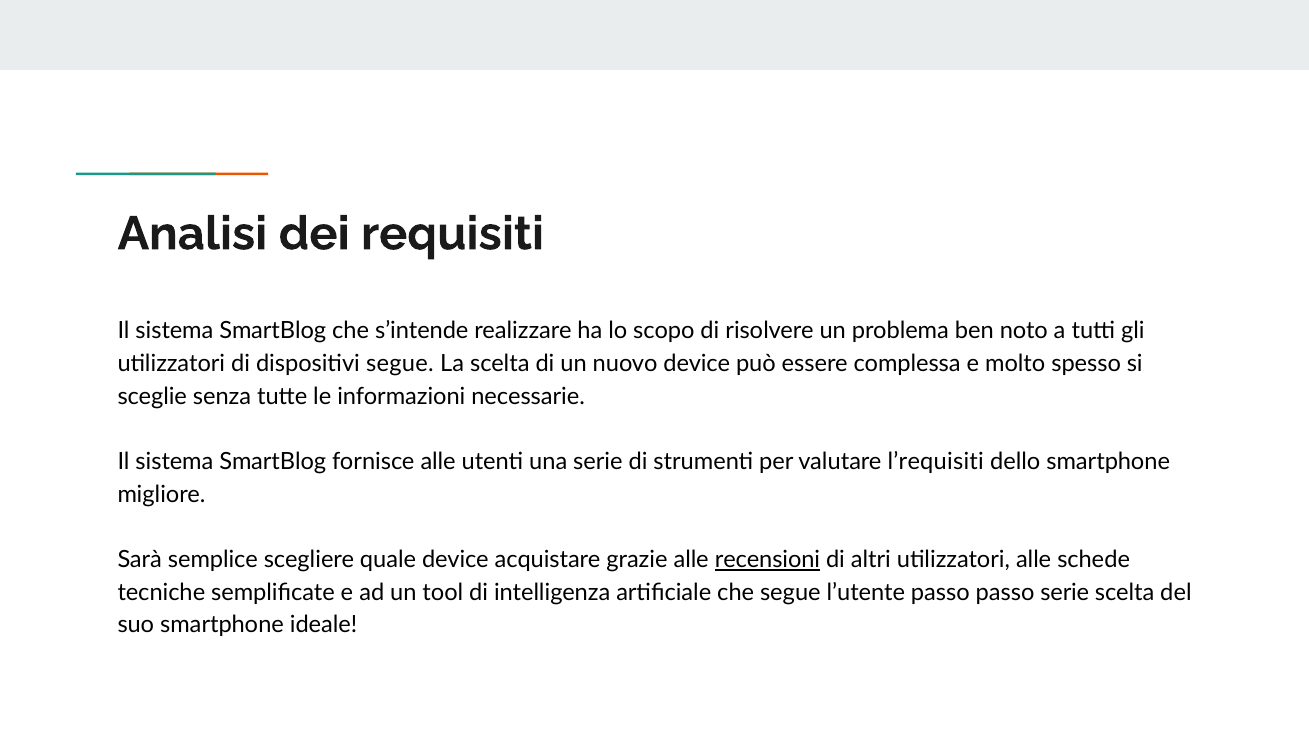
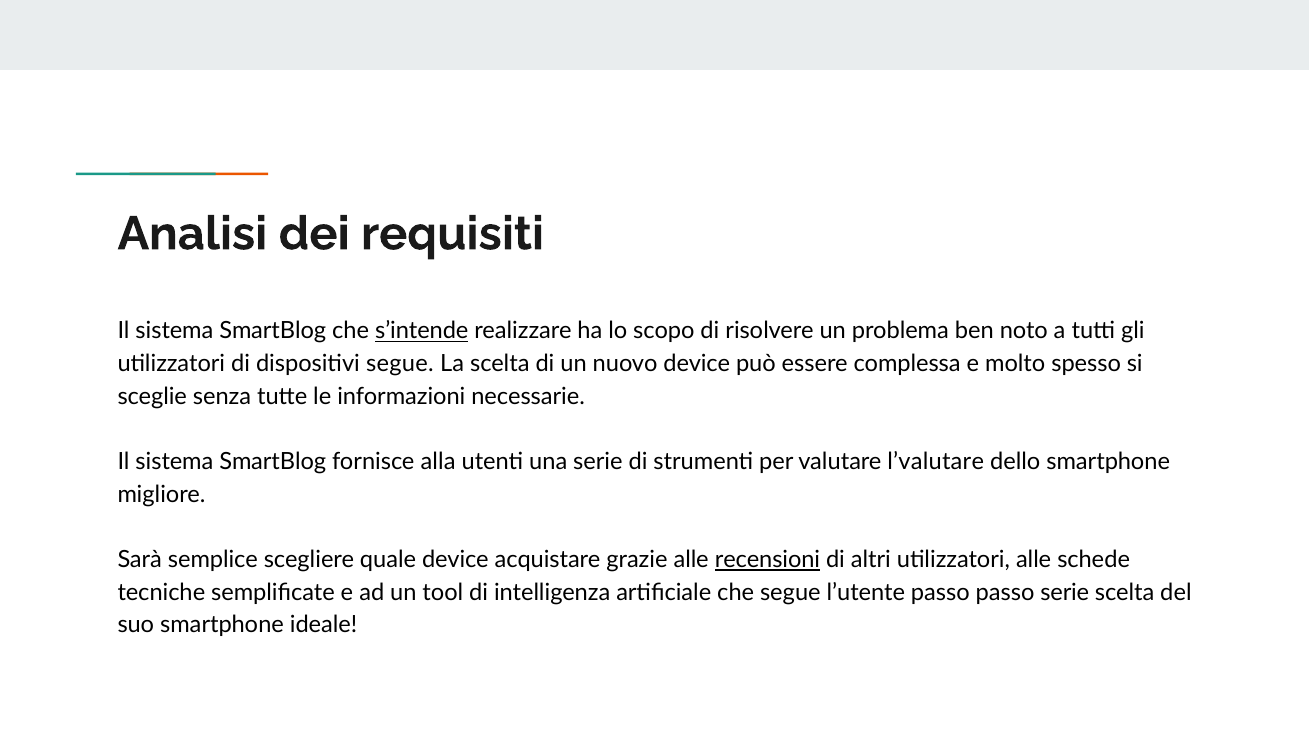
s’intende underline: none -> present
fornisce alle: alle -> alla
l’requisiti: l’requisiti -> l’valutare
